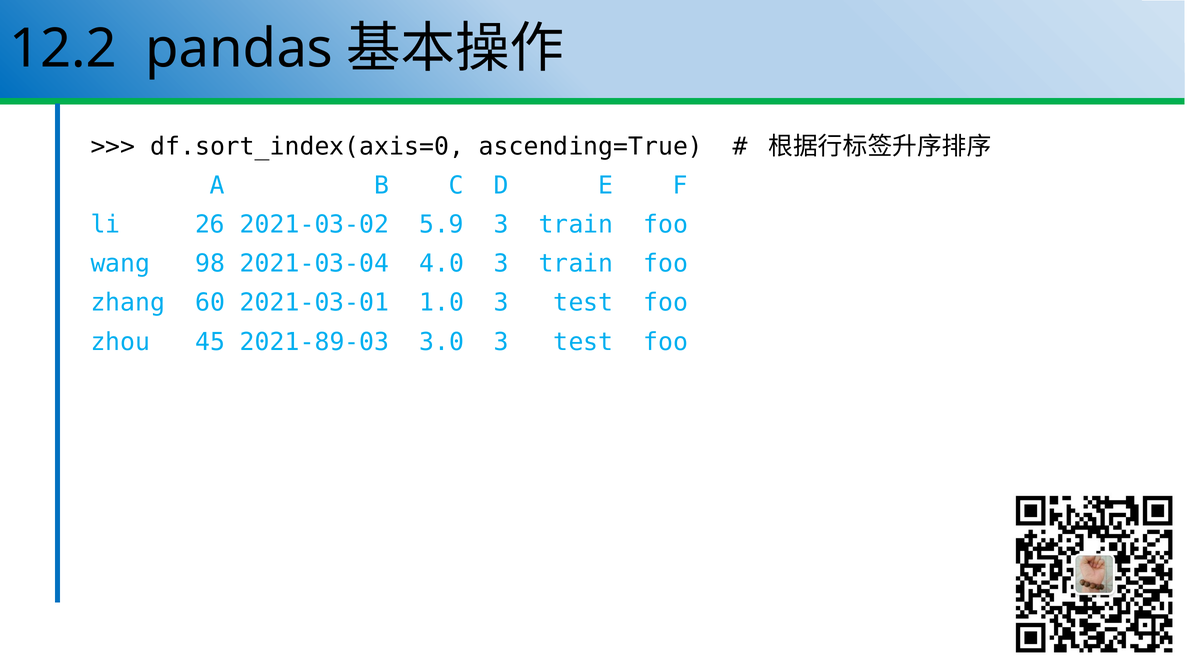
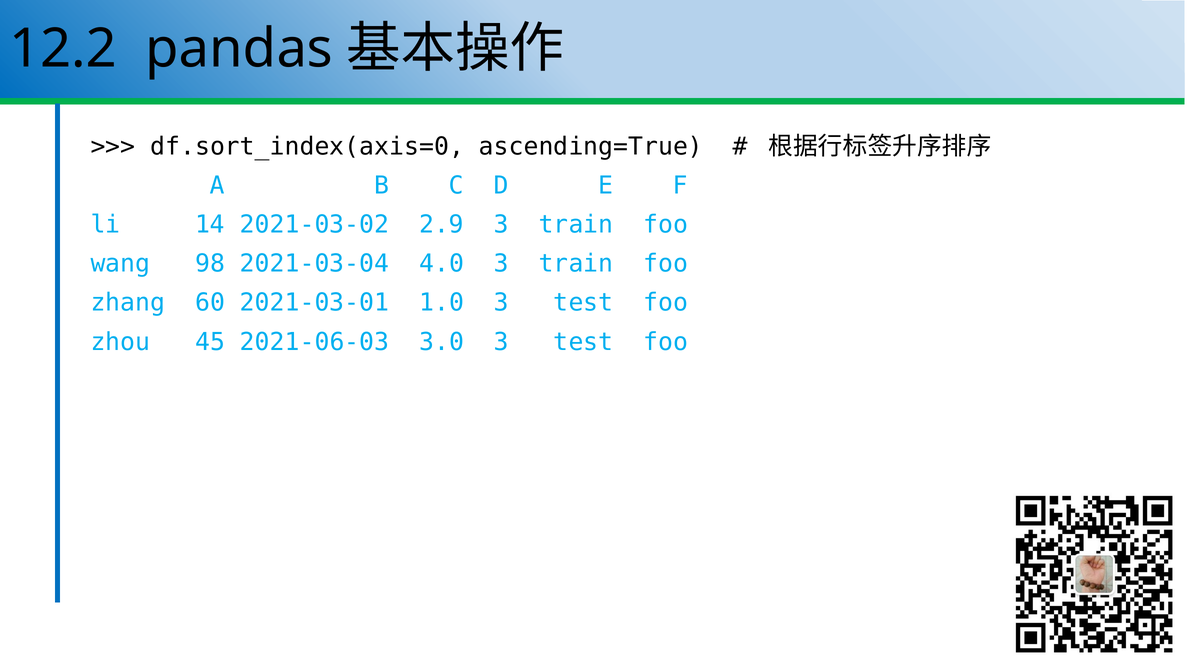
26: 26 -> 14
5.9: 5.9 -> 2.9
2021-89-03: 2021-89-03 -> 2021-06-03
